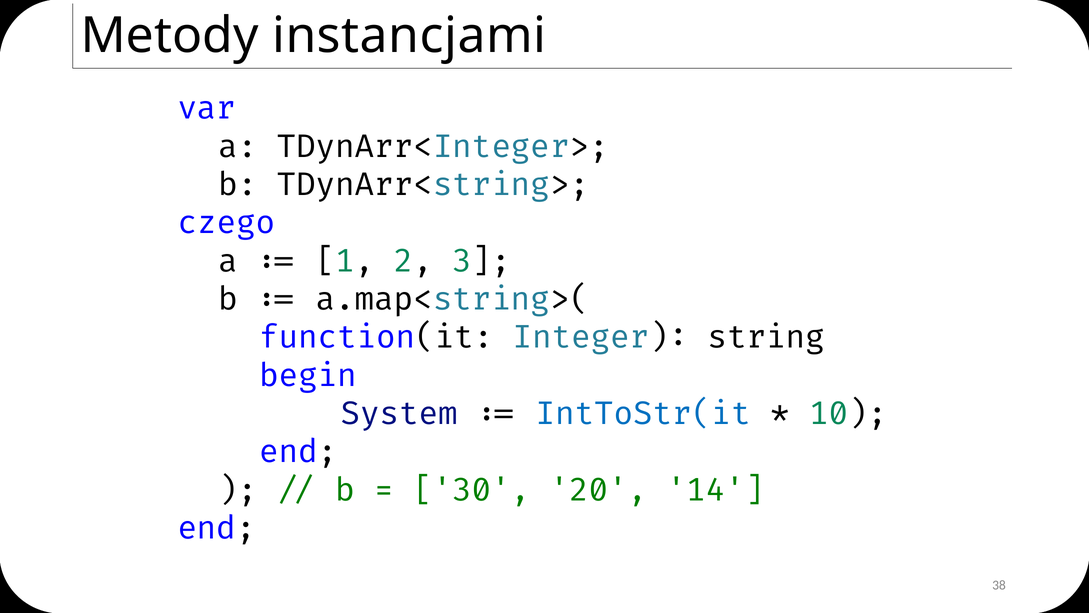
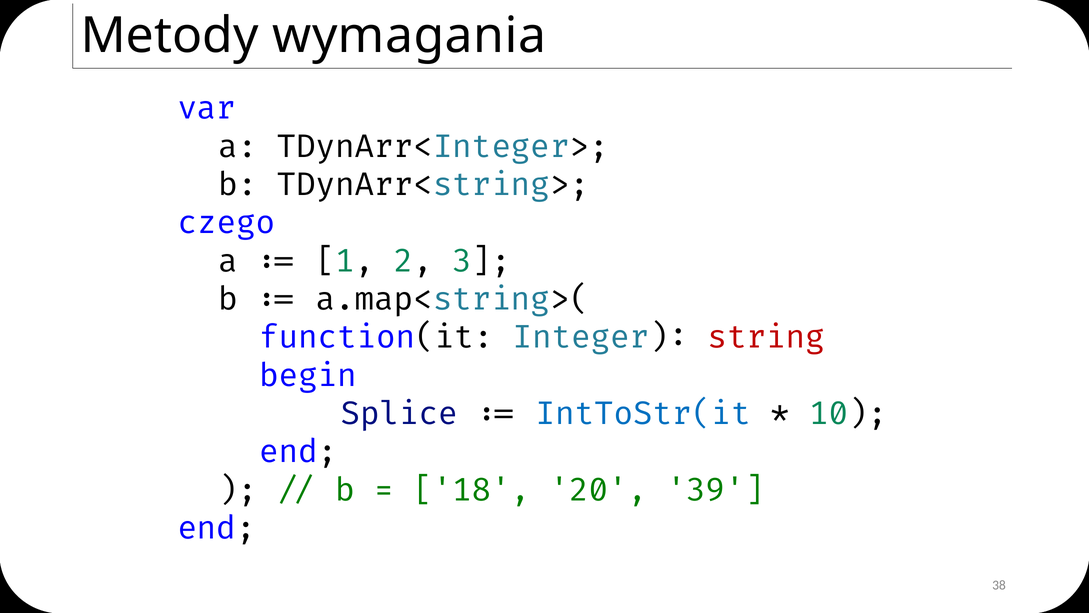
instancjami: instancjami -> wymagania
string colour: black -> red
System: System -> Splice
30: 30 -> 18
14: 14 -> 39
